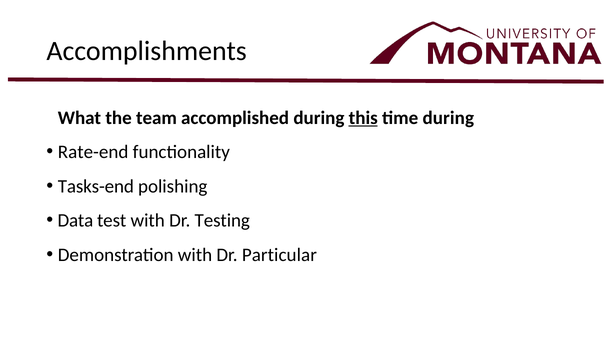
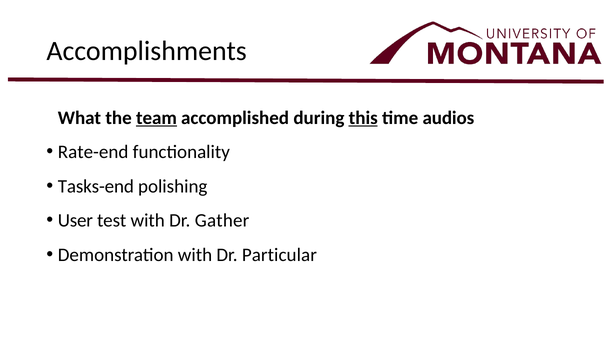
team underline: none -> present
time during: during -> audios
Data: Data -> User
Testing: Testing -> Gather
